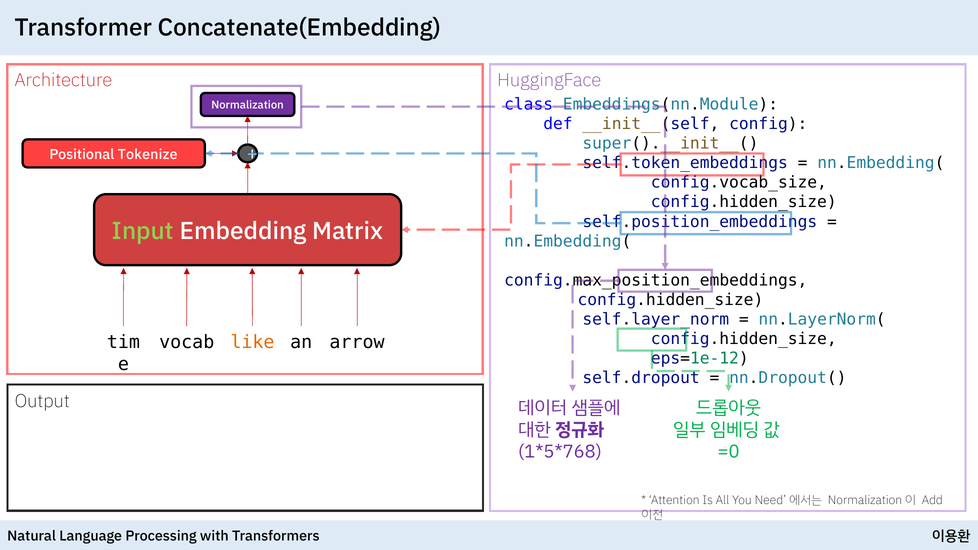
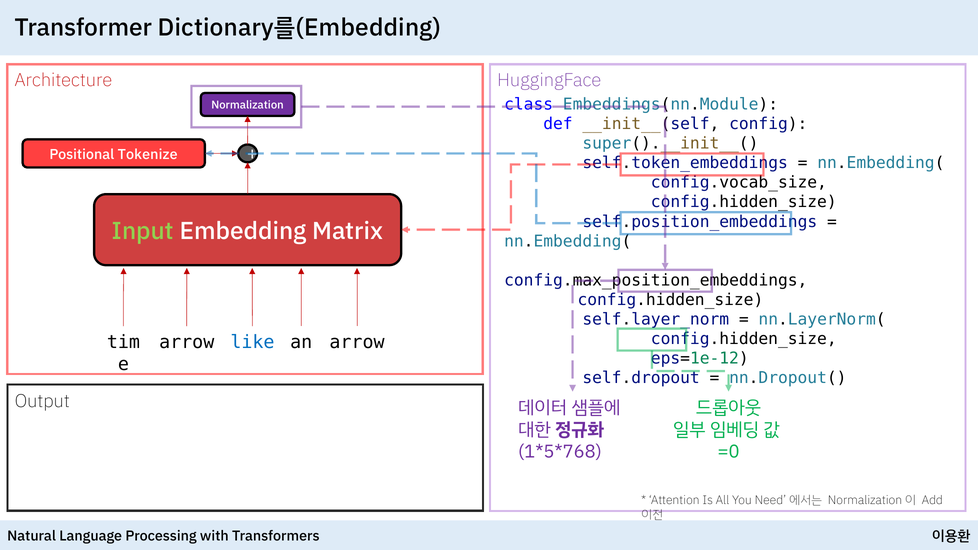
Concatenate(Embedding: Concatenate(Embedding -> Dictionary를(Embedding
vocab at (187, 342): vocab -> arrow
like colour: orange -> blue
